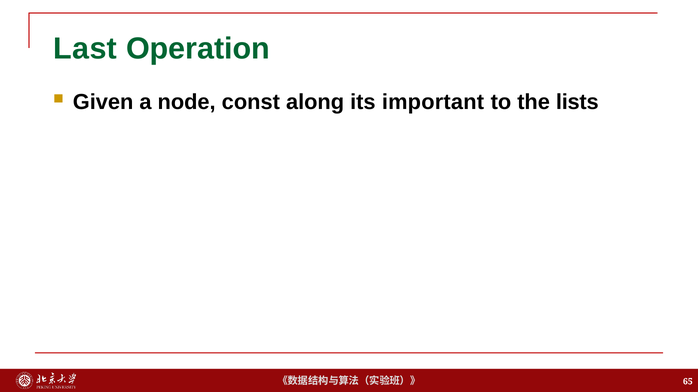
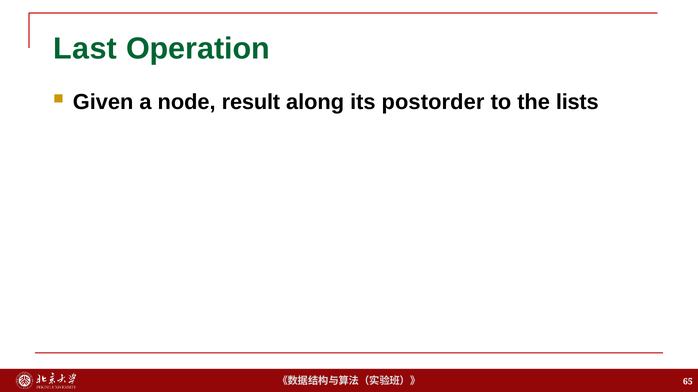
const: const -> result
important: important -> postorder
